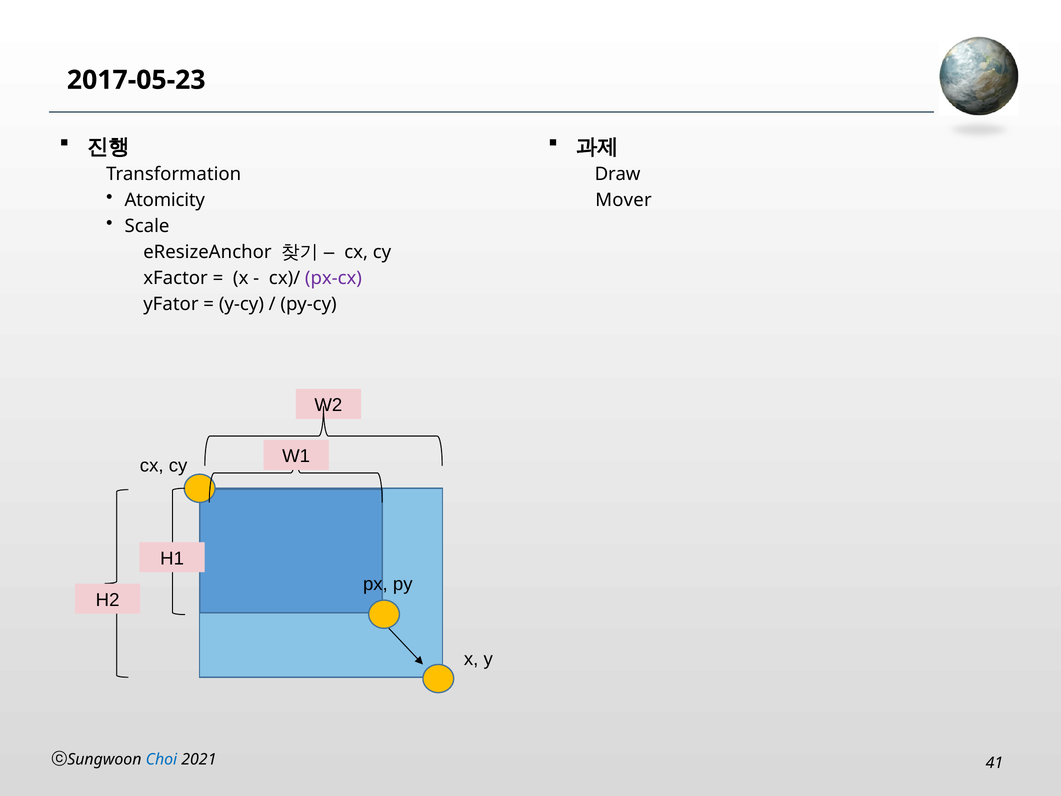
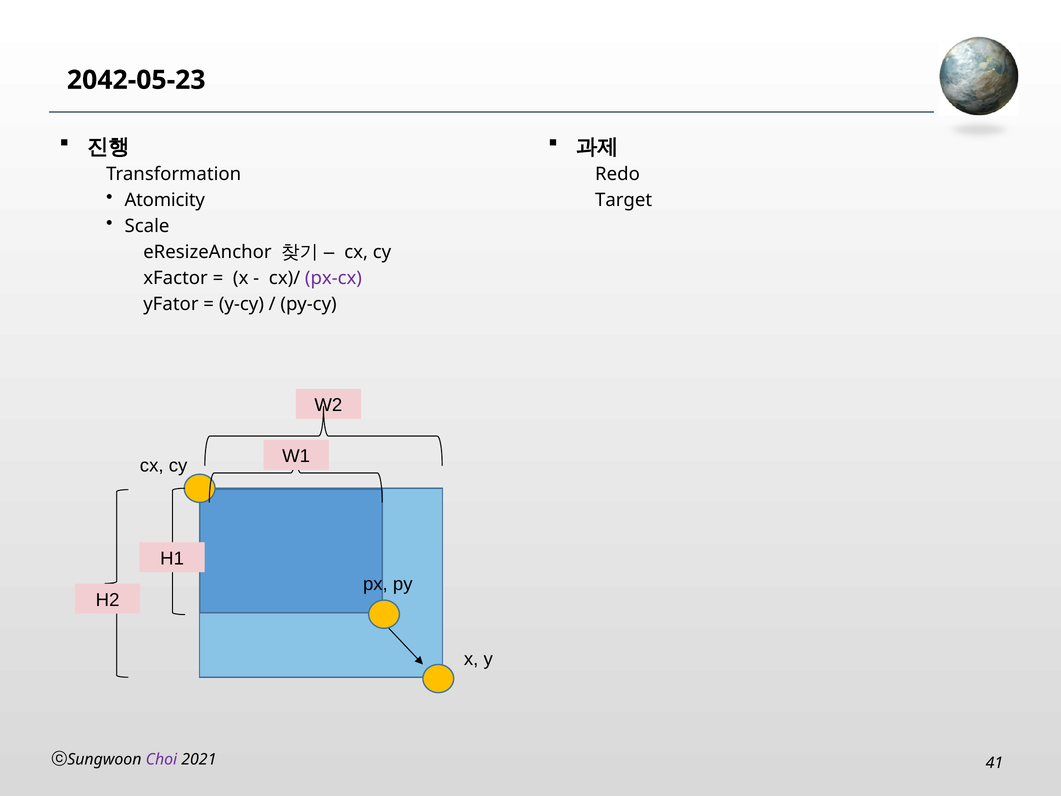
2017-05-23: 2017-05-23 -> 2042-05-23
Draw: Draw -> Redo
Mover: Mover -> Target
Choi colour: blue -> purple
